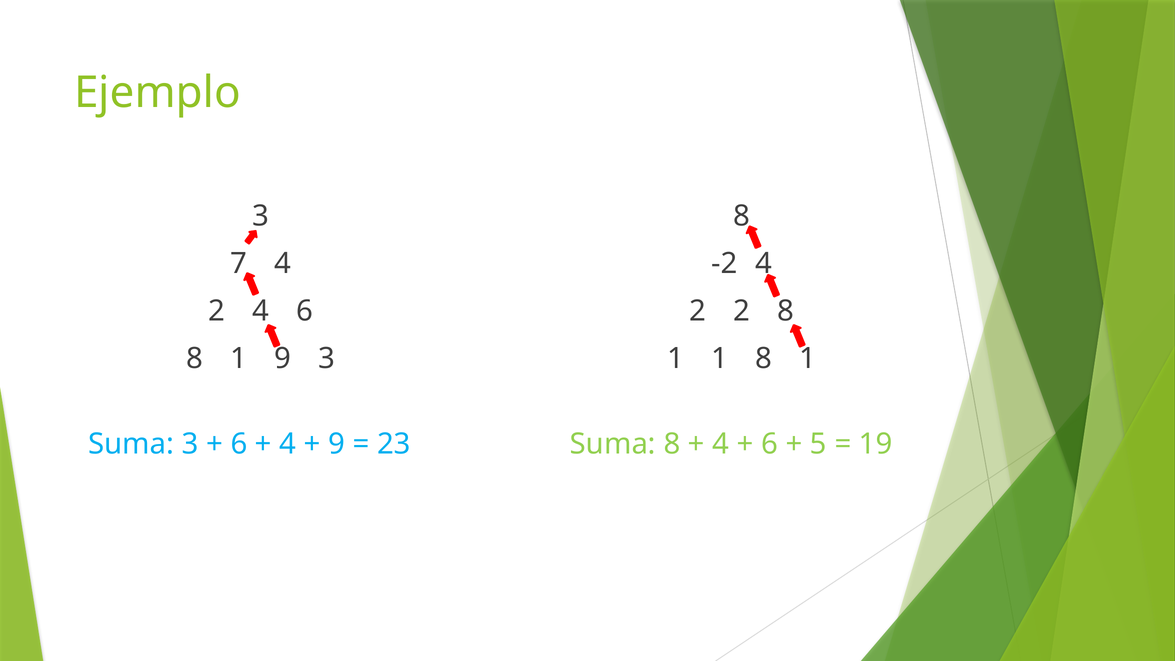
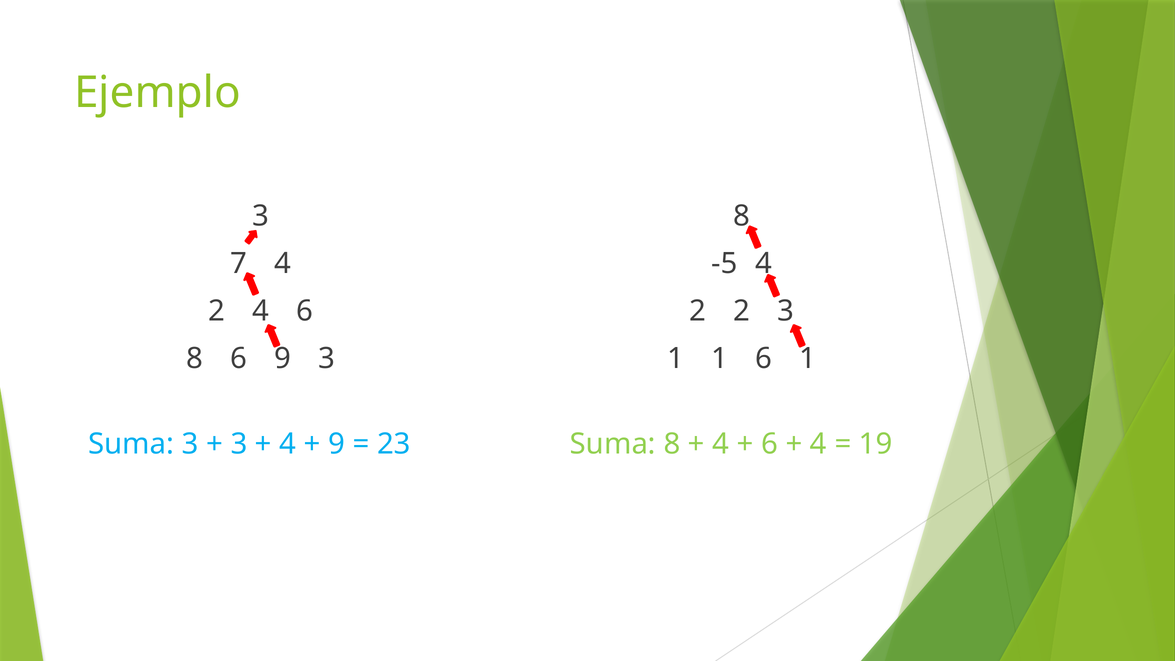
-2: -2 -> -5
2 8: 8 -> 3
1 at (239, 359): 1 -> 6
1 8: 8 -> 6
6 at (239, 444): 6 -> 3
5 at (818, 444): 5 -> 4
